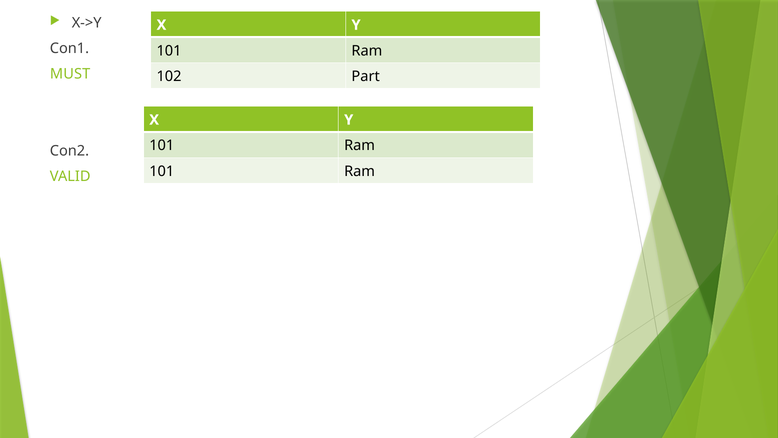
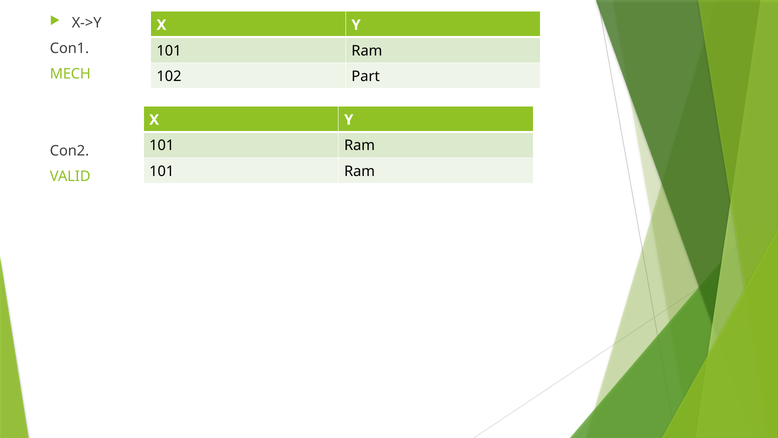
MUST: MUST -> MECH
